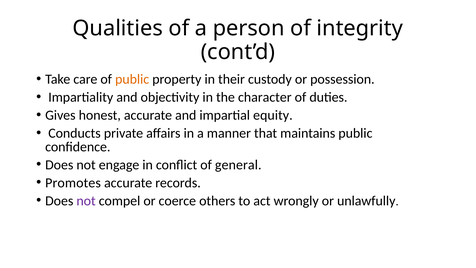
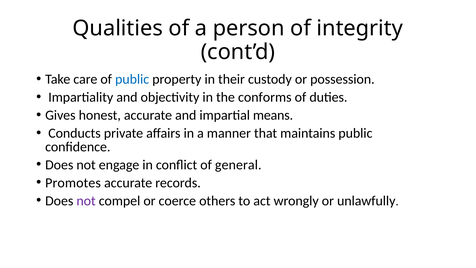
public at (132, 79) colour: orange -> blue
character: character -> conforms
equity: equity -> means
